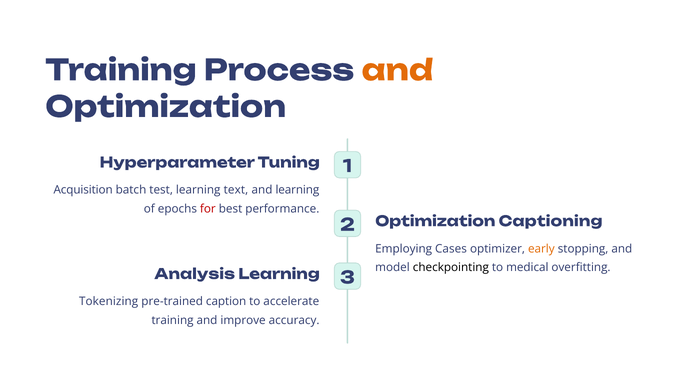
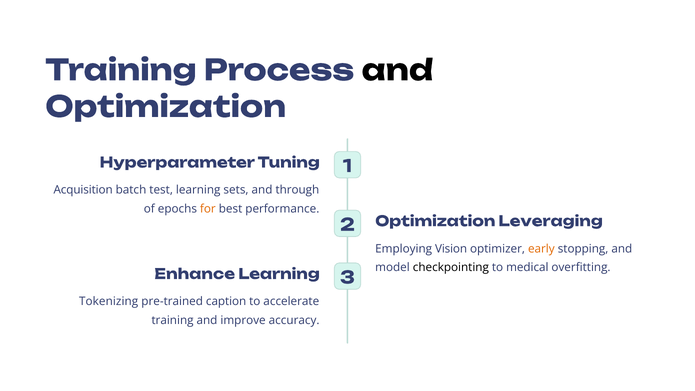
and at (397, 71) colour: orange -> black
text: text -> sets
and learning: learning -> through
for colour: red -> orange
Captioning: Captioning -> Leveraging
Cases: Cases -> Vision
Analysis: Analysis -> Enhance
